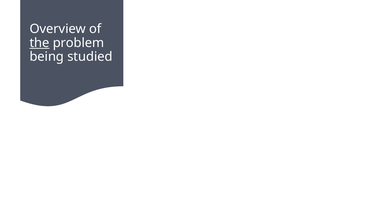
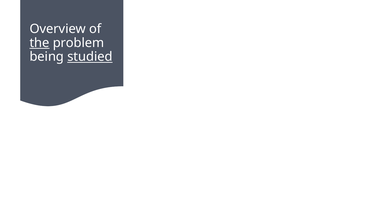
studied underline: none -> present
